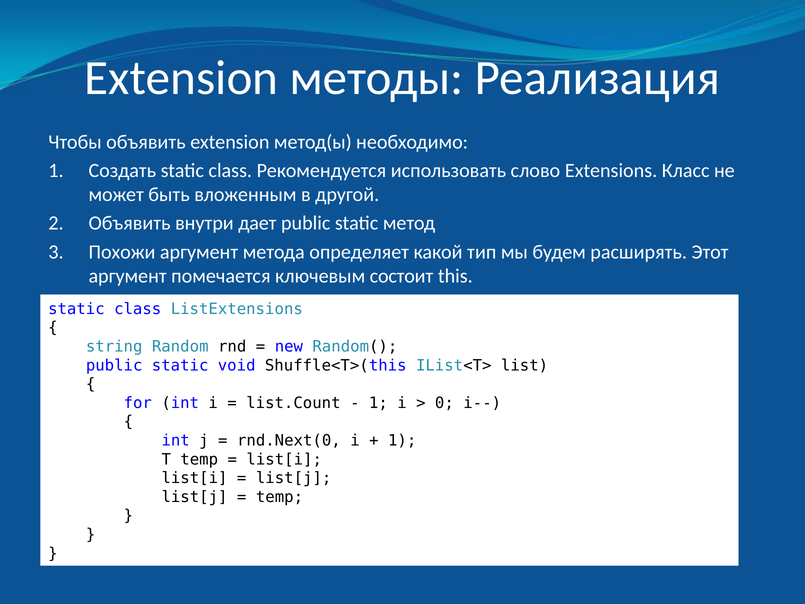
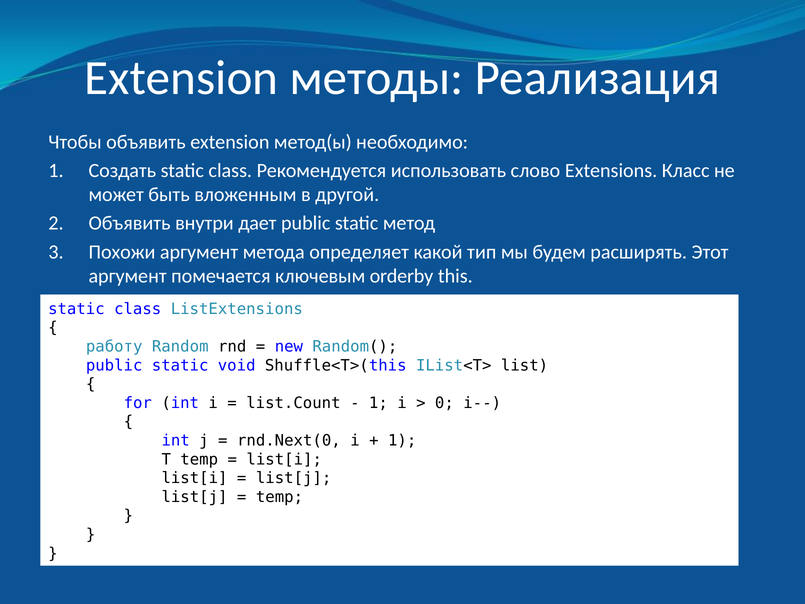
состоит: состоит -> orderby
string: string -> работу
